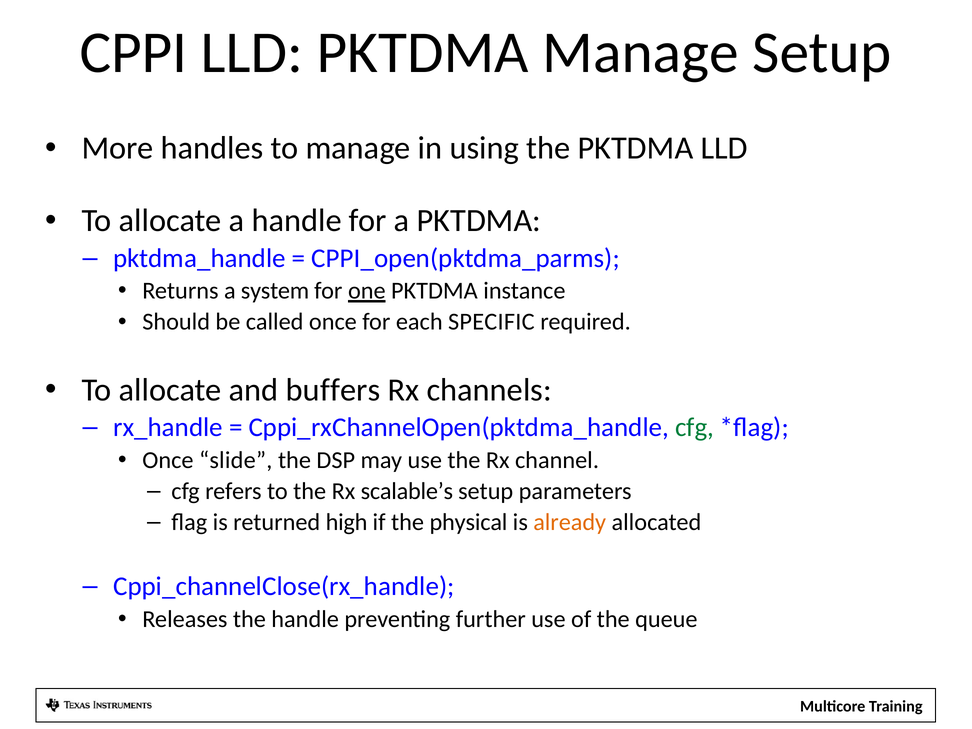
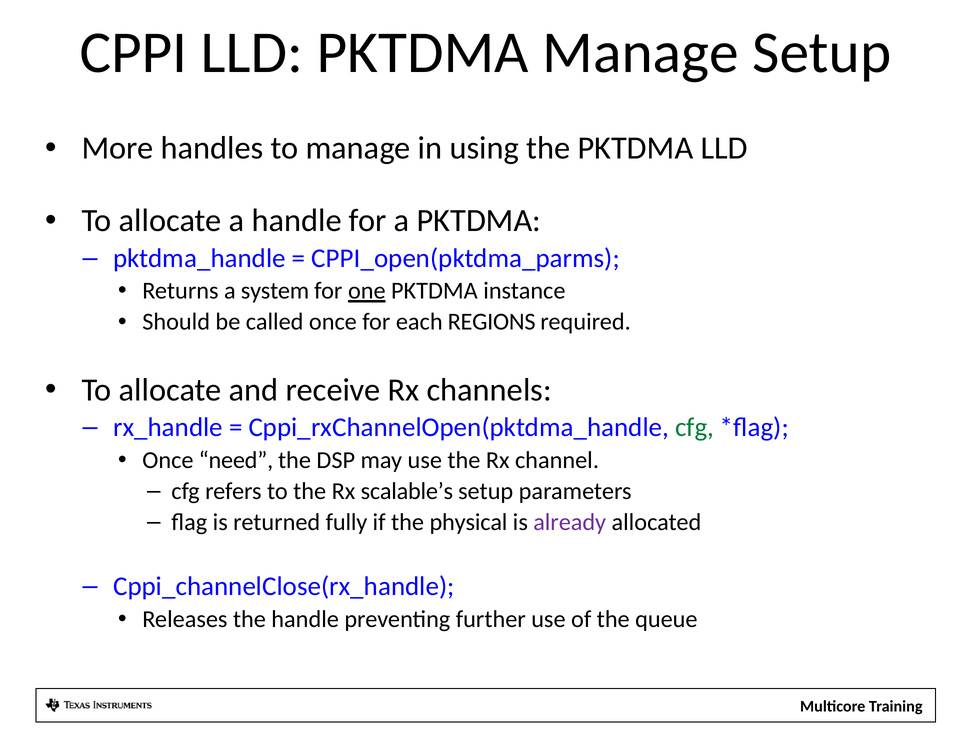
SPECIFIC: SPECIFIC -> REGIONS
buffers: buffers -> receive
slide: slide -> need
high: high -> fully
already colour: orange -> purple
